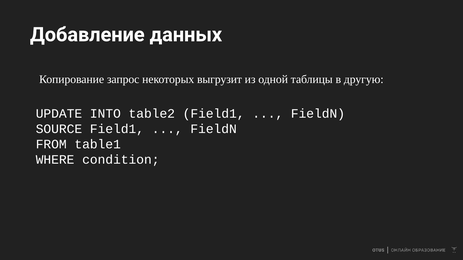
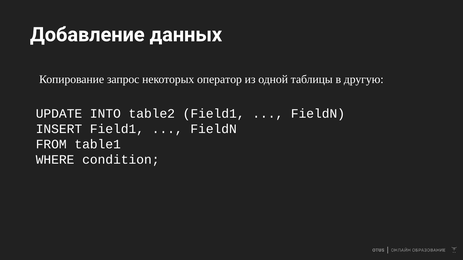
выгрузит: выгрузит -> оператор
SOURCE: SOURCE -> INSERT
